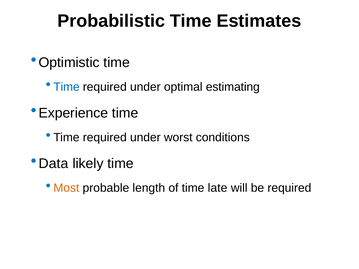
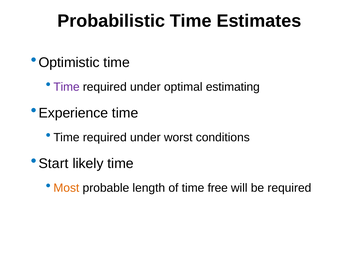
Time at (67, 87) colour: blue -> purple
Data: Data -> Start
late: late -> free
